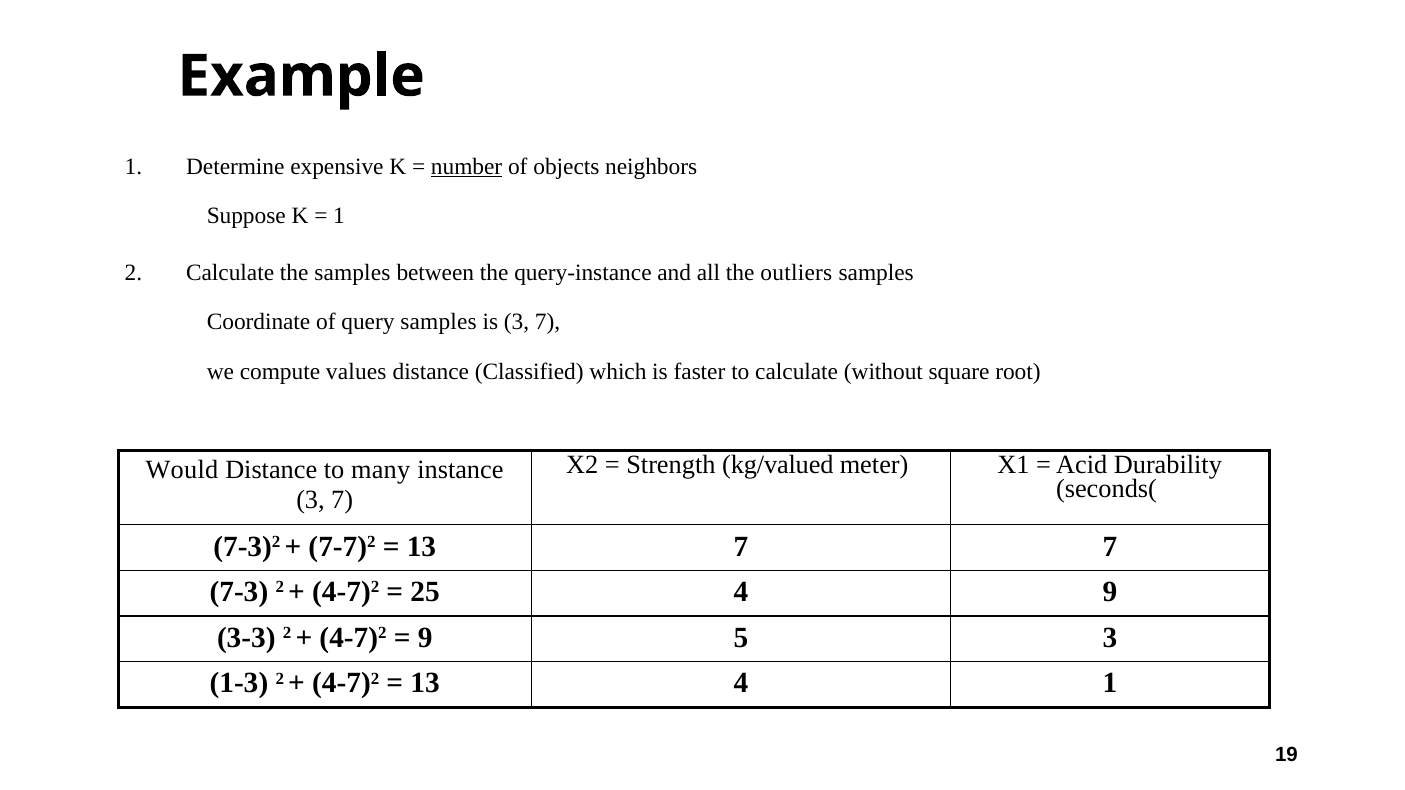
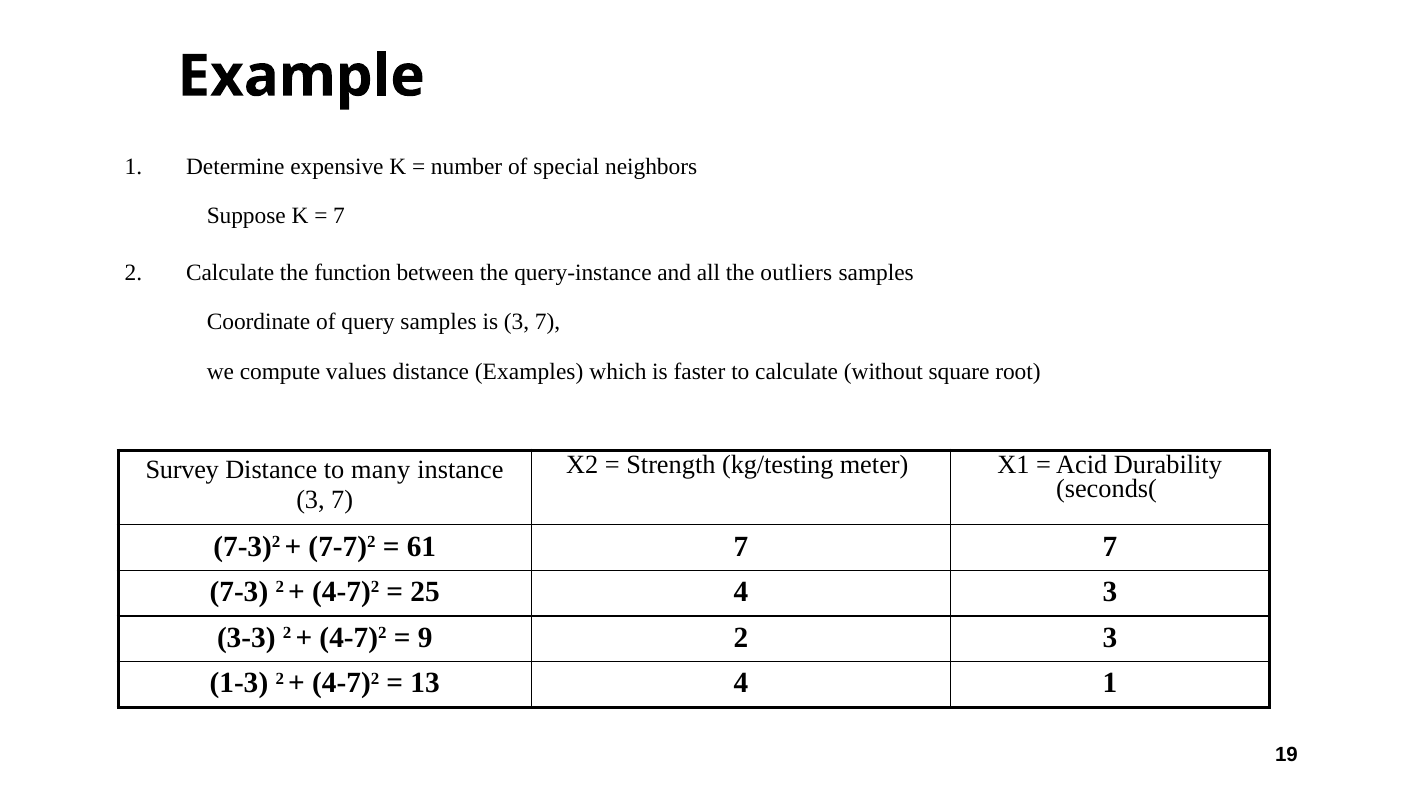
number underline: present -> none
objects: objects -> special
1 at (339, 216): 1 -> 7
the samples: samples -> function
Classified: Classified -> Examples
kg/valued: kg/valued -> kg/testing
Would: Would -> Survey
13 at (421, 547): 13 -> 61
4 9: 9 -> 3
9 5: 5 -> 2
